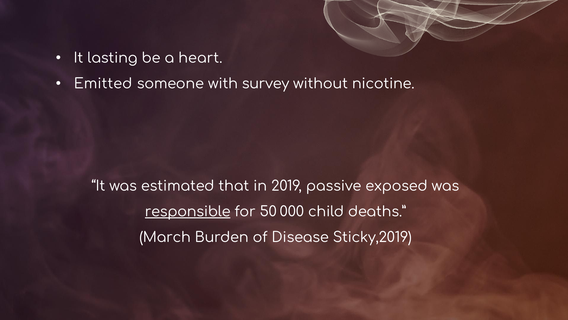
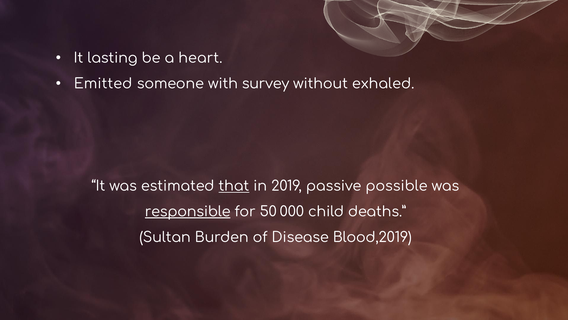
nicotine: nicotine -> exhaled
that underline: none -> present
exposed: exposed -> possible
March: March -> Sultan
Sticky,2019: Sticky,2019 -> Blood,2019
